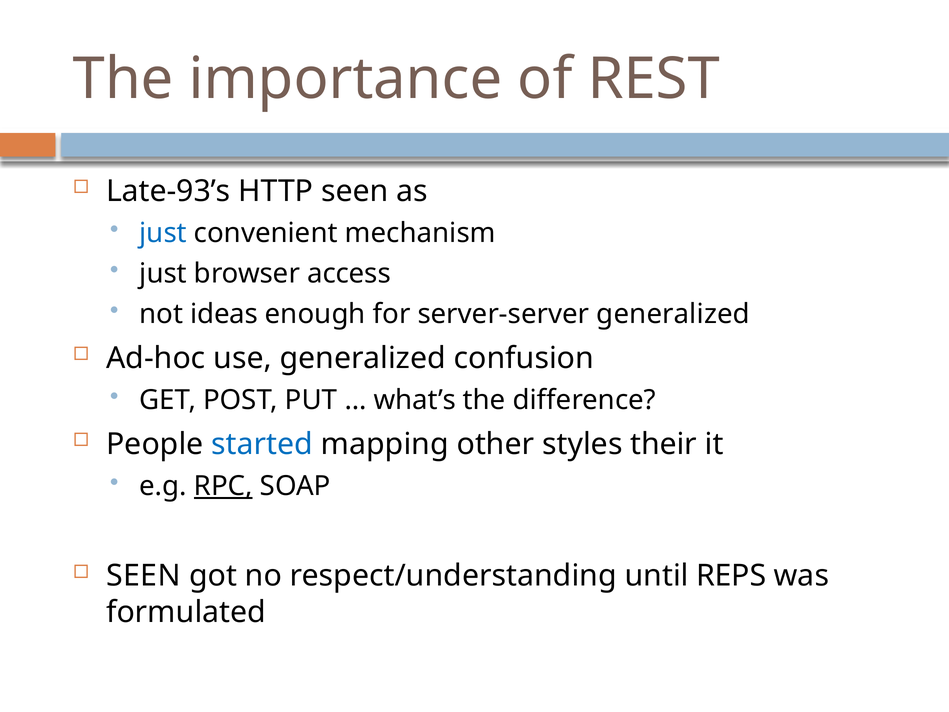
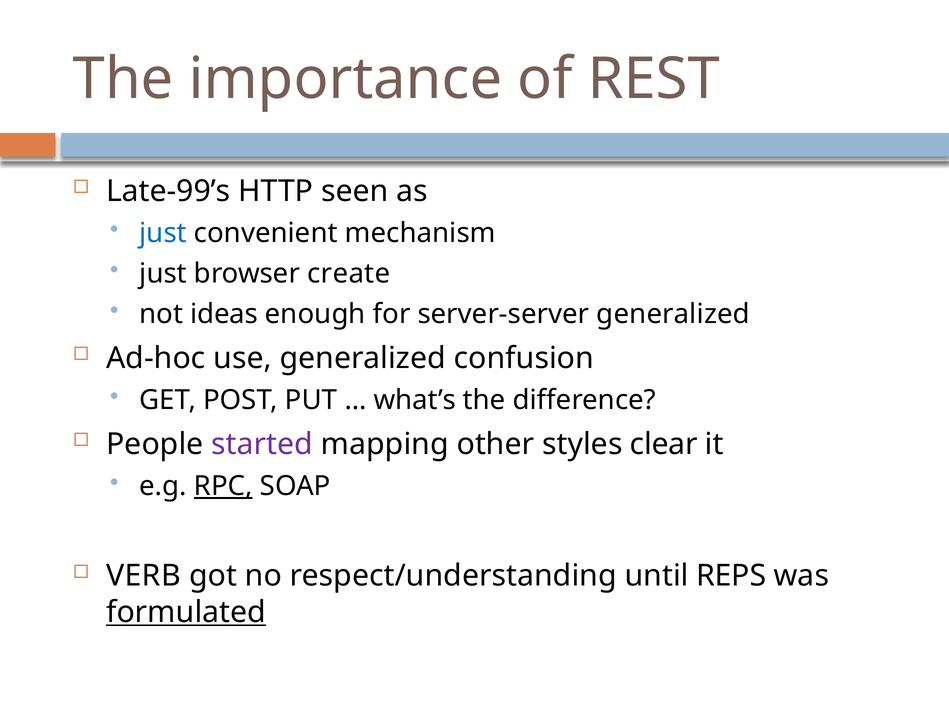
Late-93’s: Late-93’s -> Late-99’s
access: access -> create
started colour: blue -> purple
their: their -> clear
SEEN at (144, 576): SEEN -> VERB
formulated underline: none -> present
